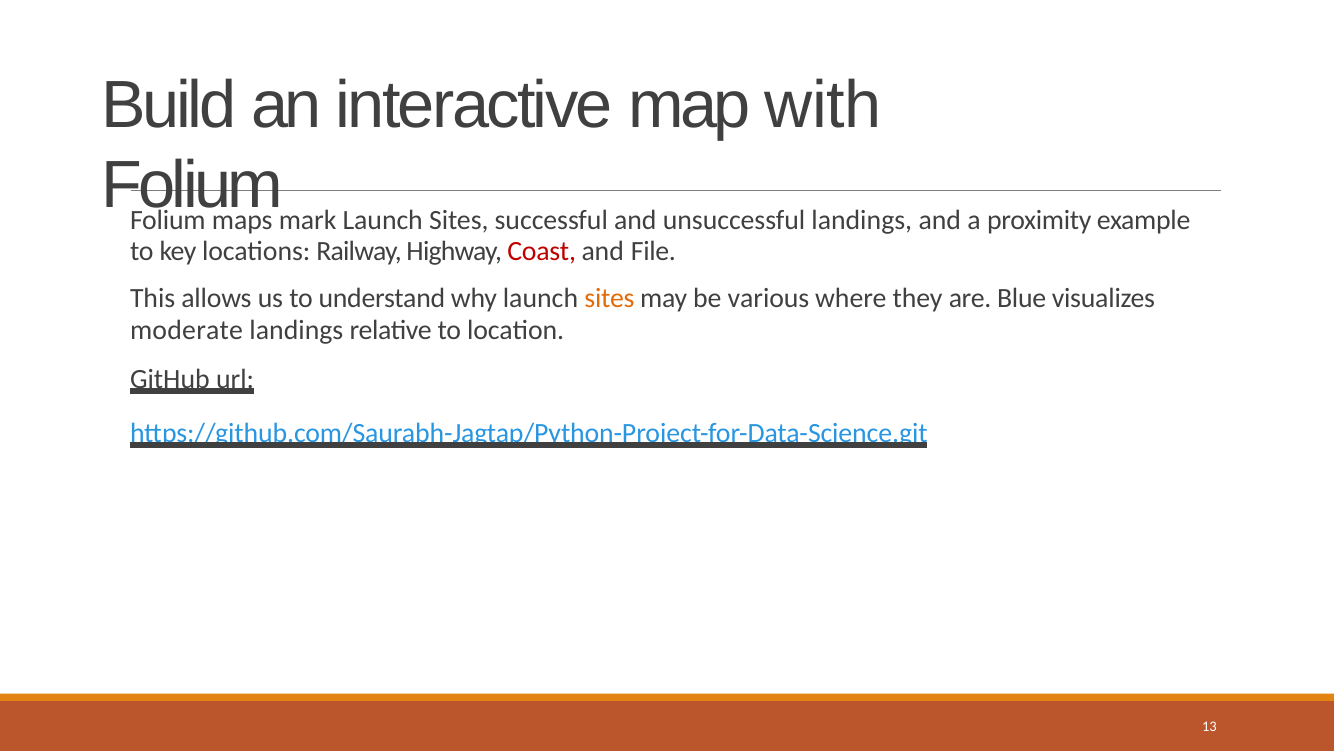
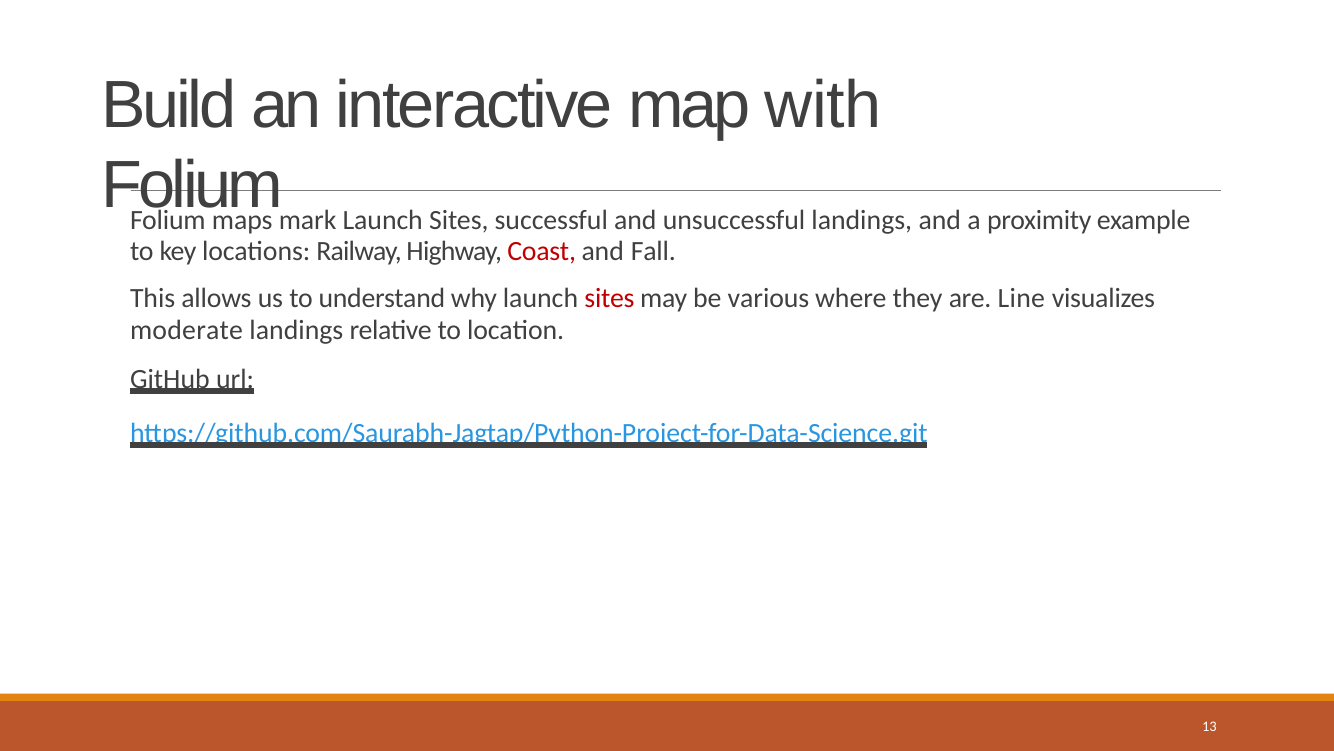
File: File -> Fall
sites at (609, 298) colour: orange -> red
Blue: Blue -> Line
